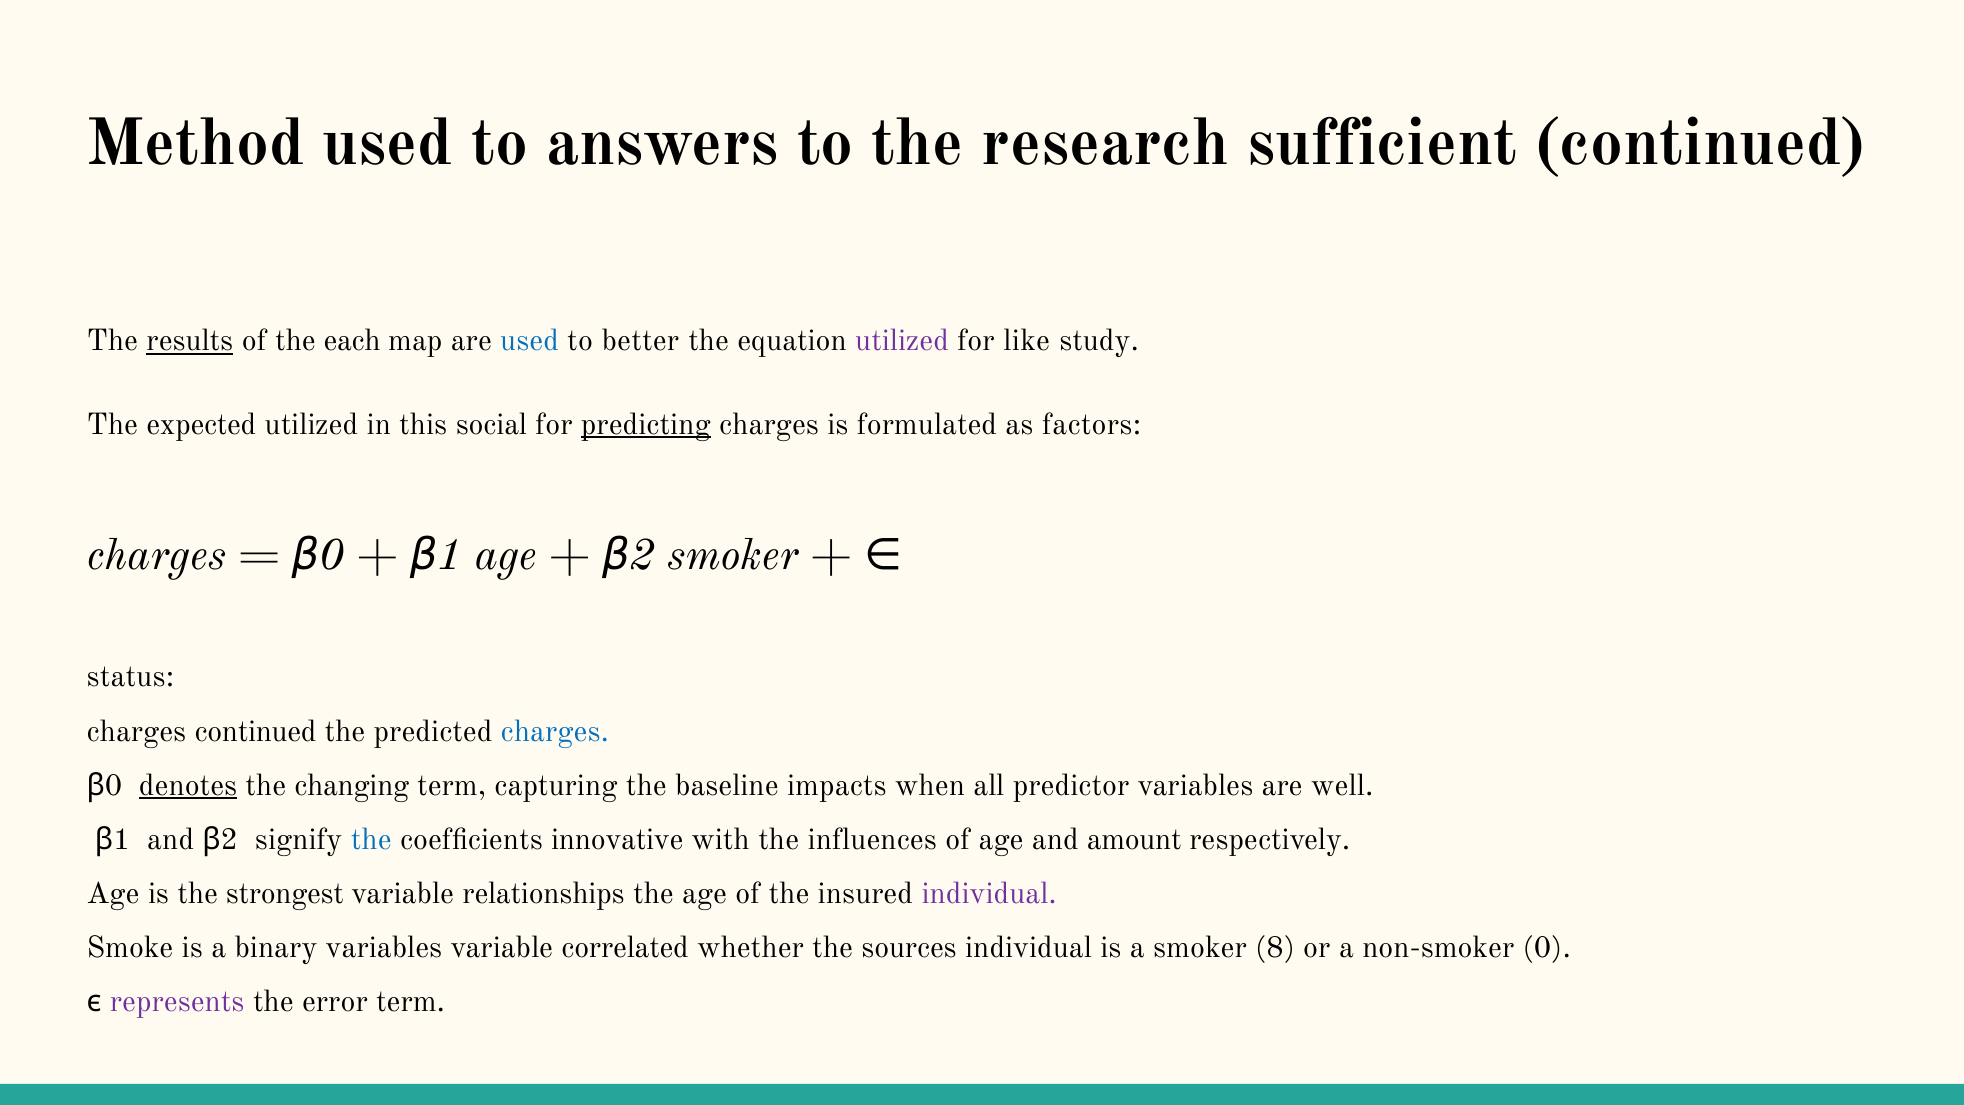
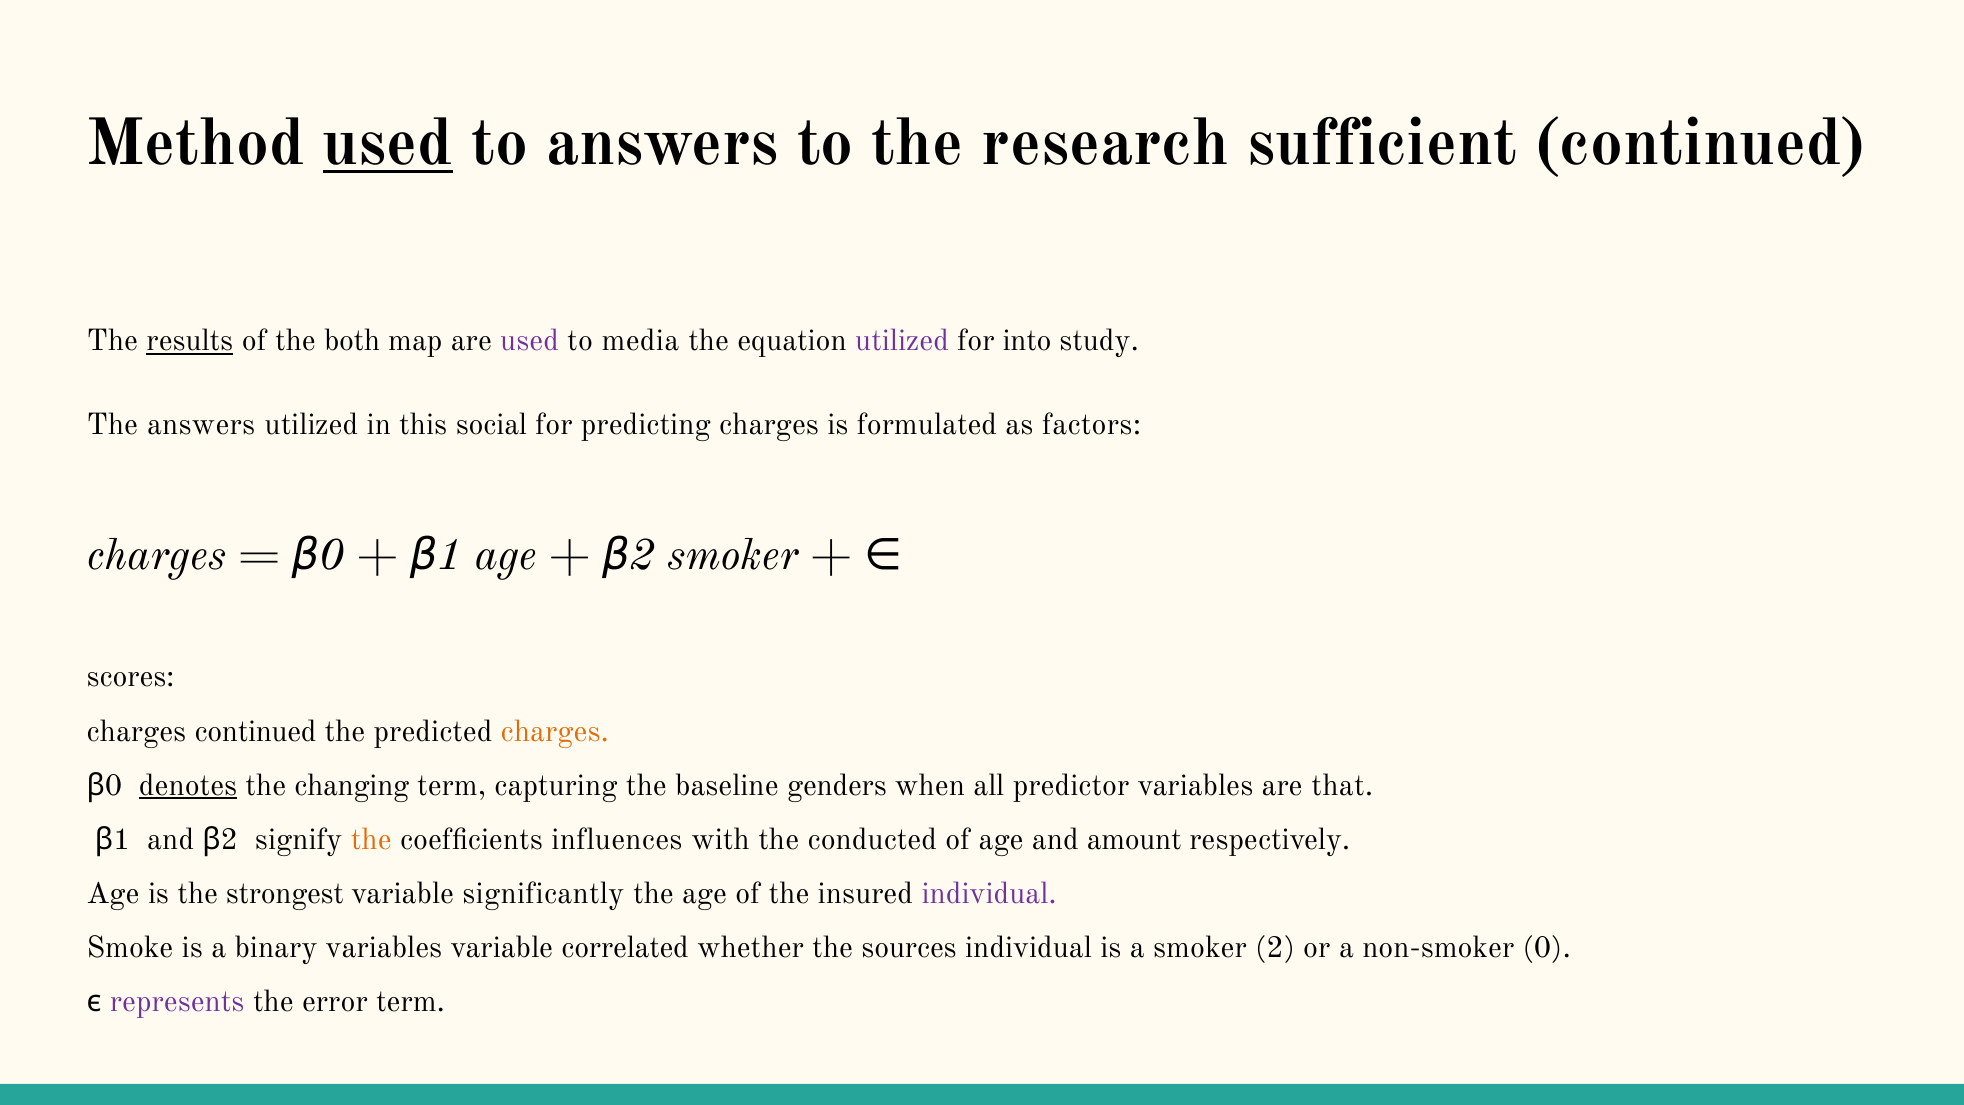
used at (388, 143) underline: none -> present
each: each -> both
used at (530, 341) colour: blue -> purple
better: better -> media
like: like -> into
The expected: expected -> answers
predicting underline: present -> none
status: status -> scores
charges at (555, 731) colour: blue -> orange
impacts: impacts -> genders
well: well -> that
the at (371, 839) colour: blue -> orange
innovative: innovative -> influences
influences: influences -> conducted
relationships: relationships -> significantly
smoker 8: 8 -> 2
